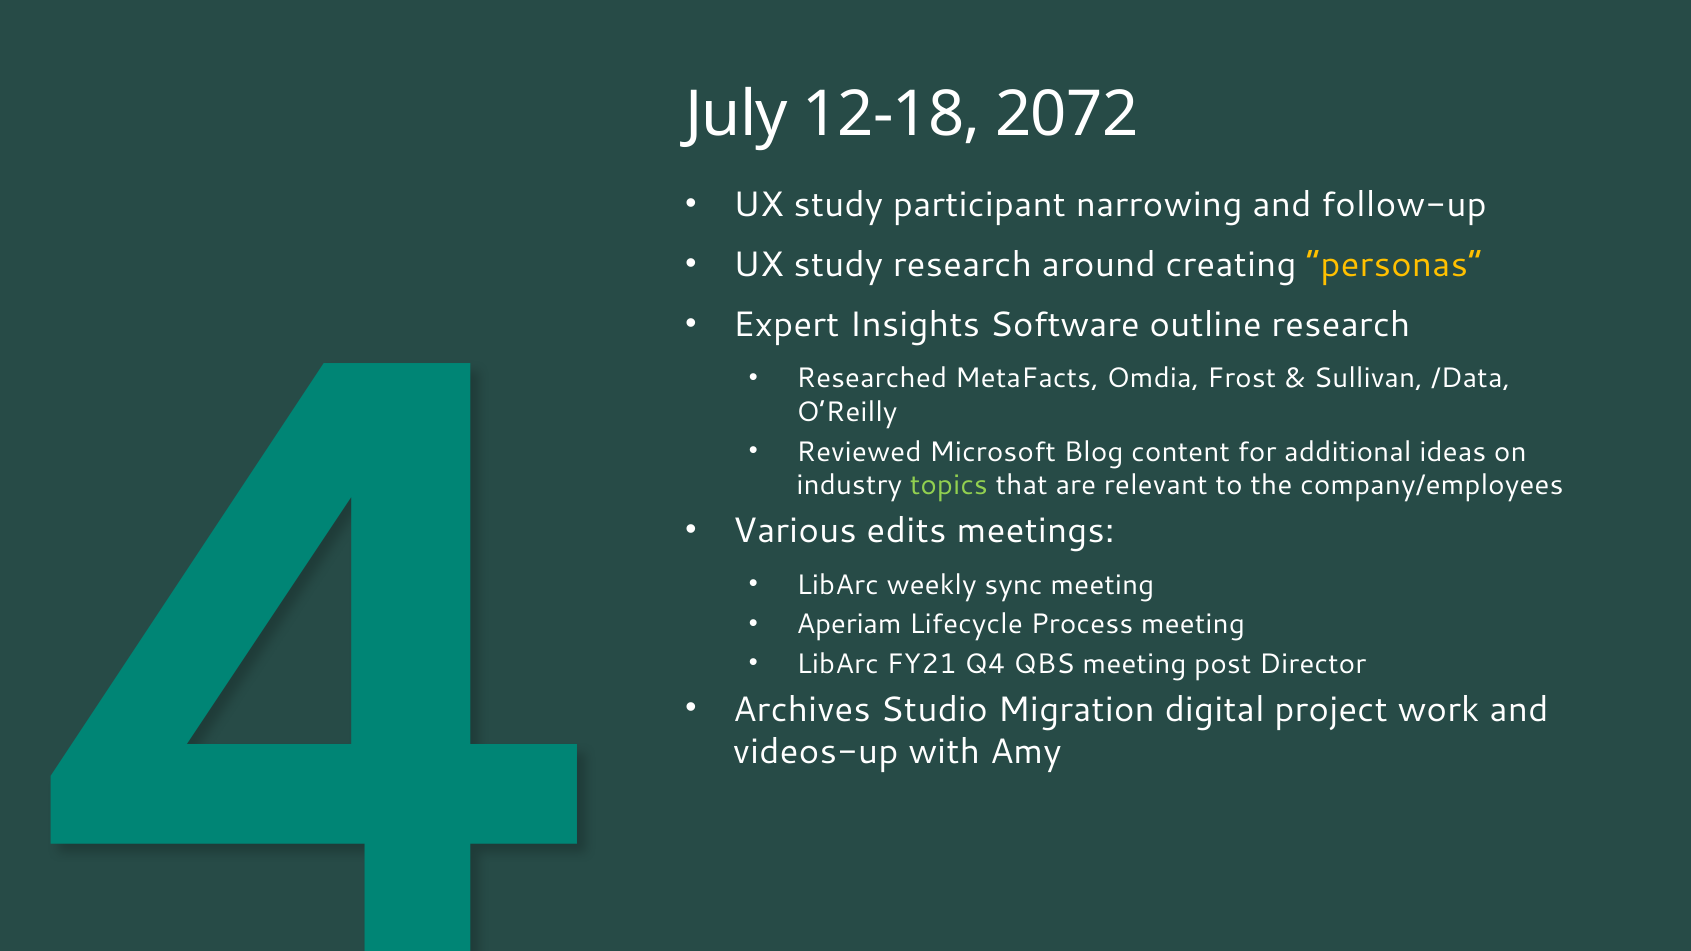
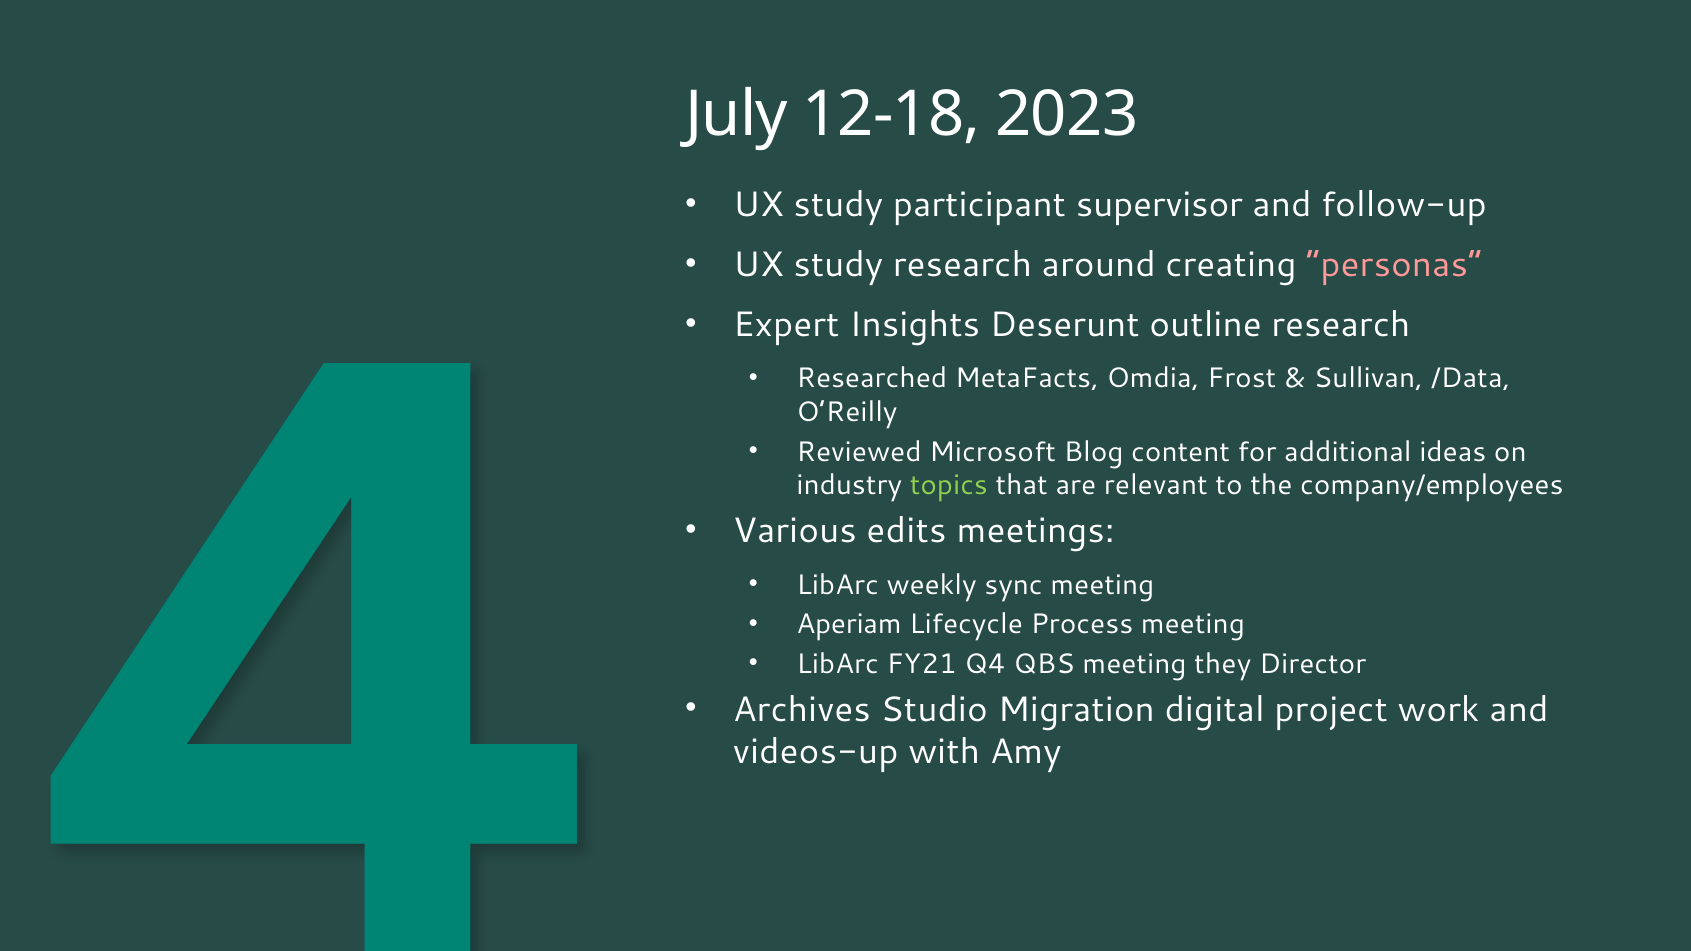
2072: 2072 -> 2023
narrowing: narrowing -> supervisor
personas colour: yellow -> pink
Software: Software -> Deserunt
post: post -> they
